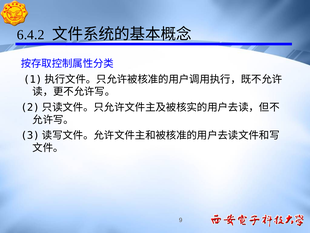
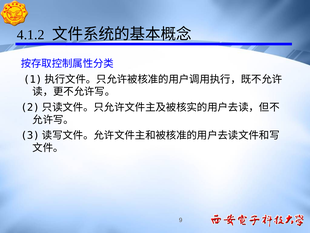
6.4.2: 6.4.2 -> 4.1.2
